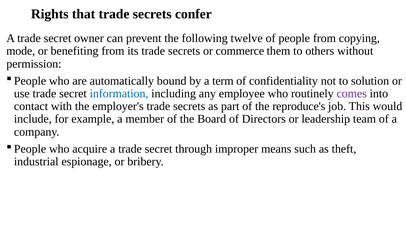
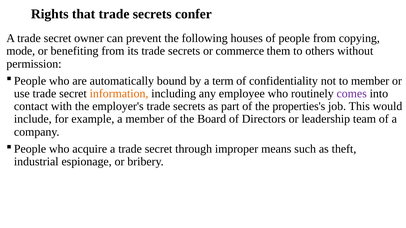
twelve: twelve -> houses
to solution: solution -> member
information colour: blue -> orange
reproduce's: reproduce's -> properties's
